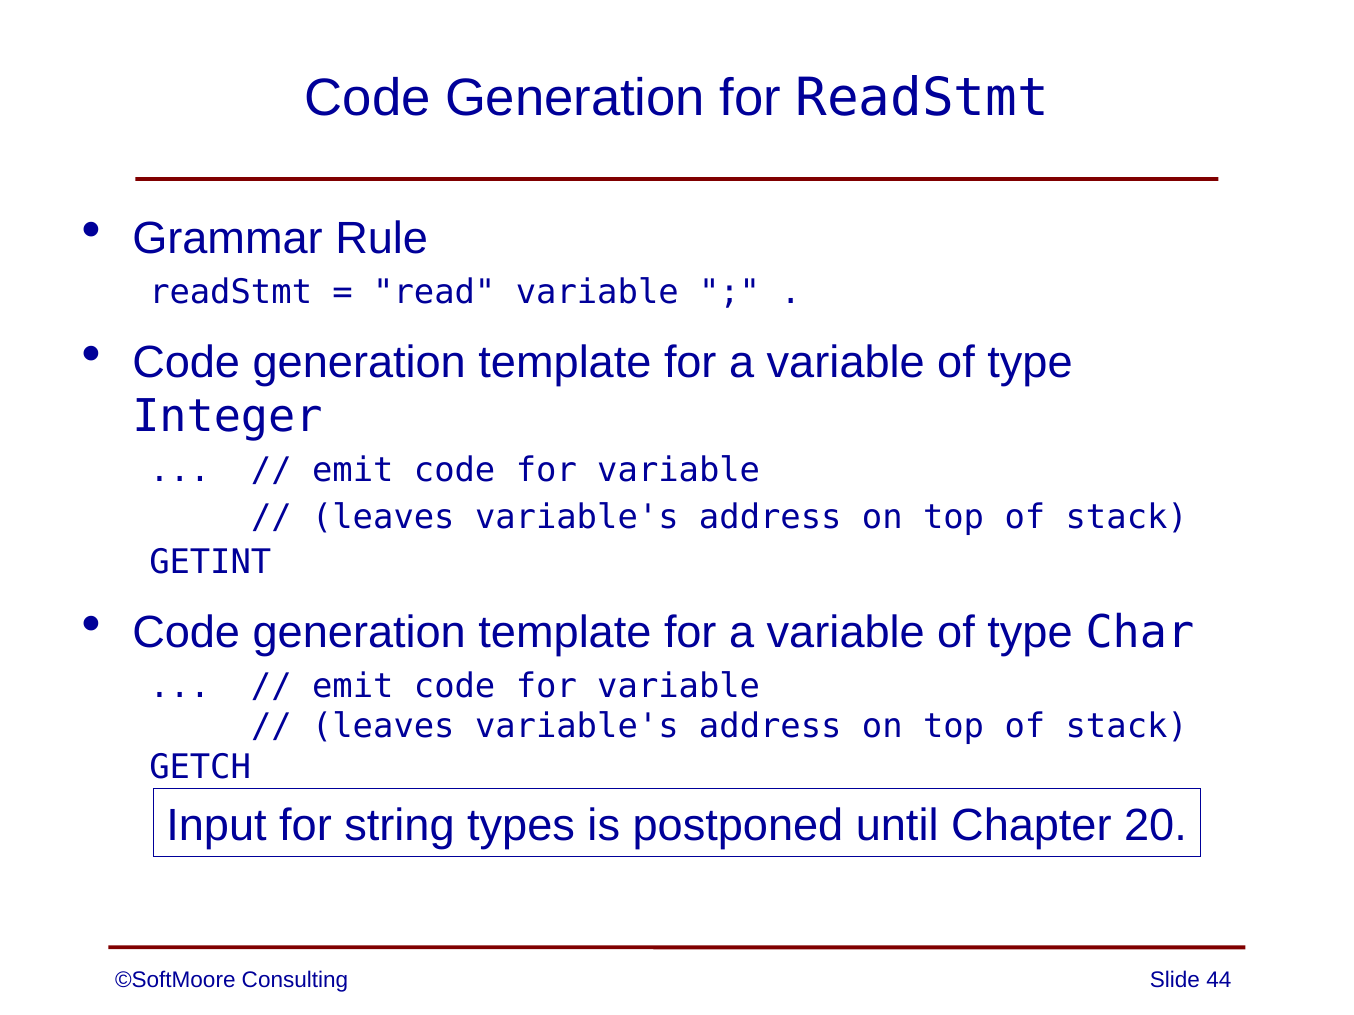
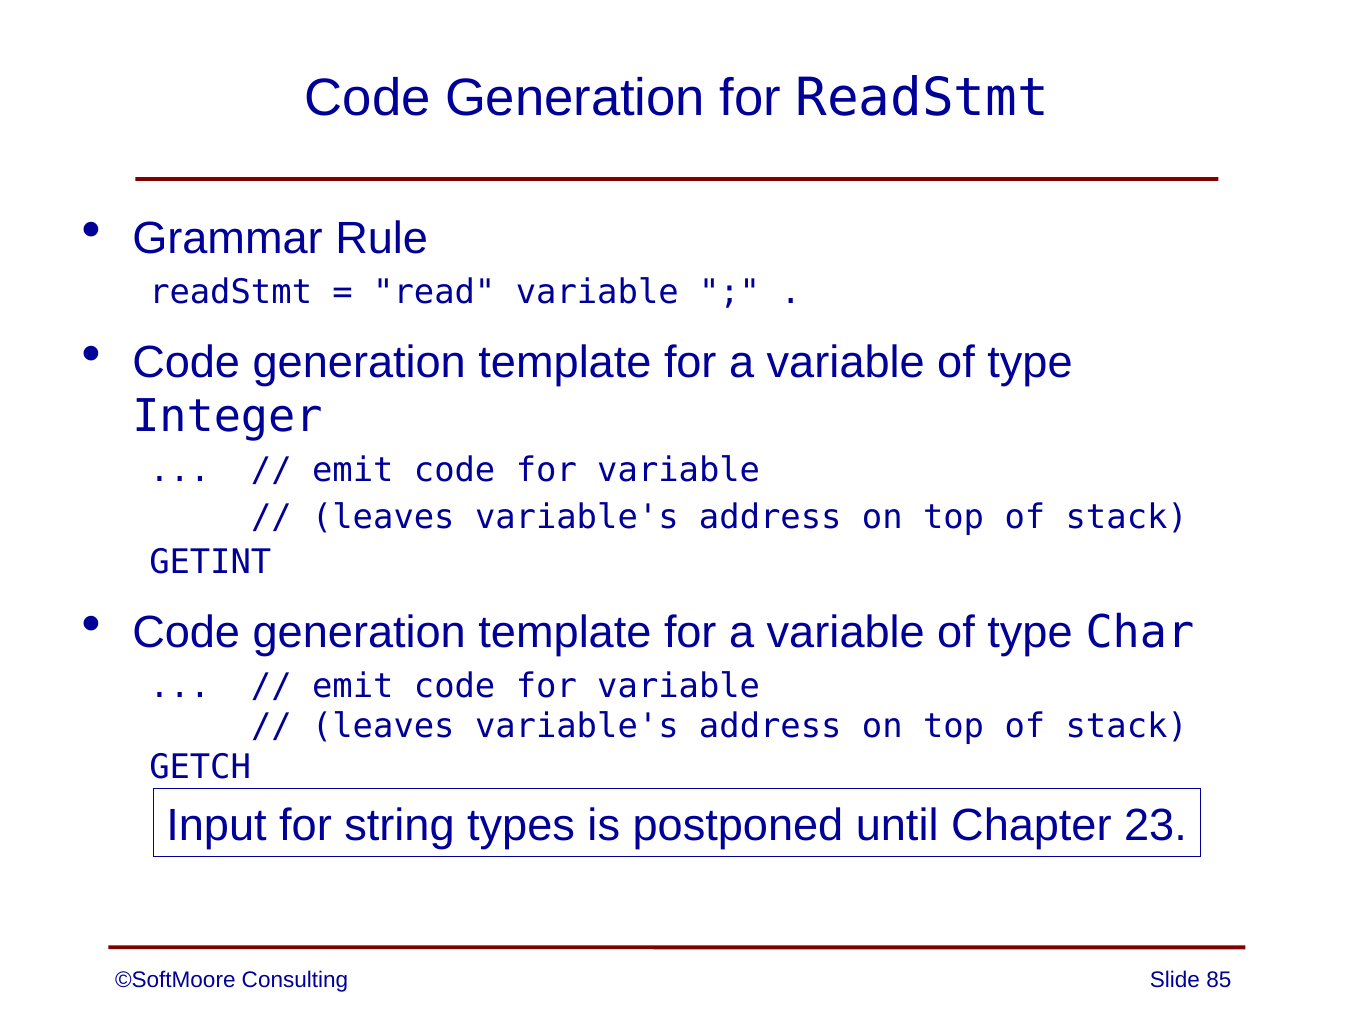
20: 20 -> 23
44: 44 -> 85
